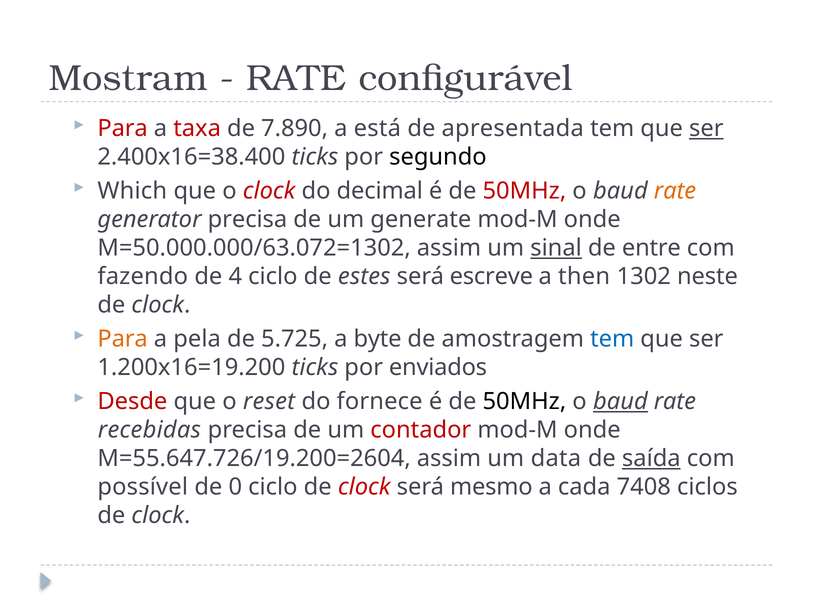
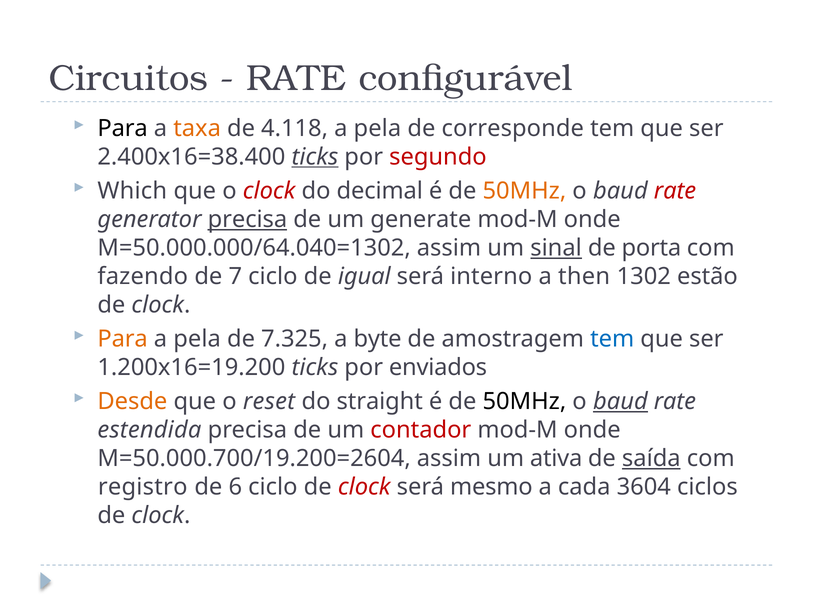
Mostram: Mostram -> Circuitos
Para at (123, 128) colour: red -> black
taxa colour: red -> orange
7.890: 7.890 -> 4.118
está at (377, 128): está -> pela
apresentada: apresentada -> corresponde
ser at (706, 128) underline: present -> none
ticks at (315, 157) underline: none -> present
segundo colour: black -> red
50MHz at (524, 191) colour: red -> orange
rate at (675, 191) colour: orange -> red
precisa at (247, 219) underline: none -> present
M=50.000.000/63.072=1302: M=50.000.000/63.072=1302 -> M=50.000.000/64.040=1302
entre: entre -> porta
4: 4 -> 7
estes: estes -> igual
escreve: escreve -> interno
neste: neste -> estão
5.725: 5.725 -> 7.325
Desde colour: red -> orange
fornece: fornece -> straight
recebidas: recebidas -> estendida
M=55.647.726/19.200=2604: M=55.647.726/19.200=2604 -> M=50.000.700/19.200=2604
data: data -> ativa
possível: possível -> registro
0: 0 -> 6
7408: 7408 -> 3604
